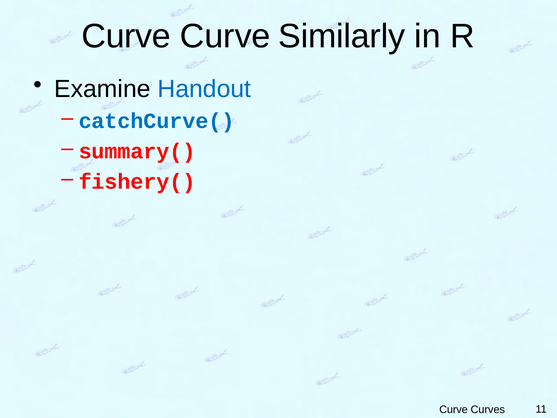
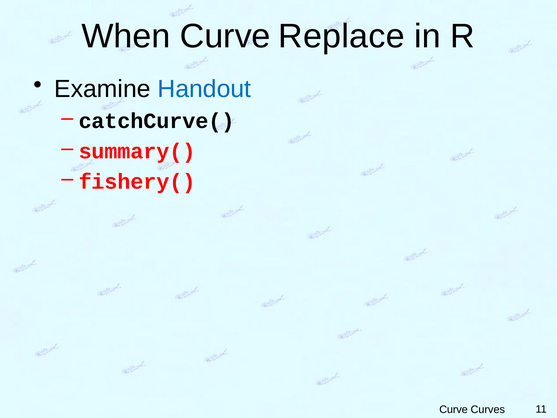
Curve at (126, 36): Curve -> When
Similarly: Similarly -> Replace
catchCurve( colour: blue -> black
